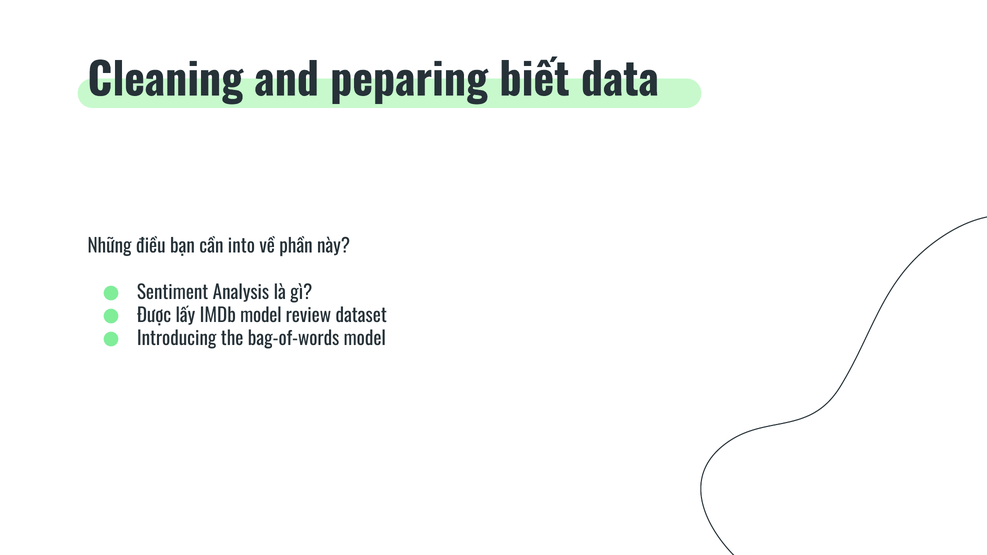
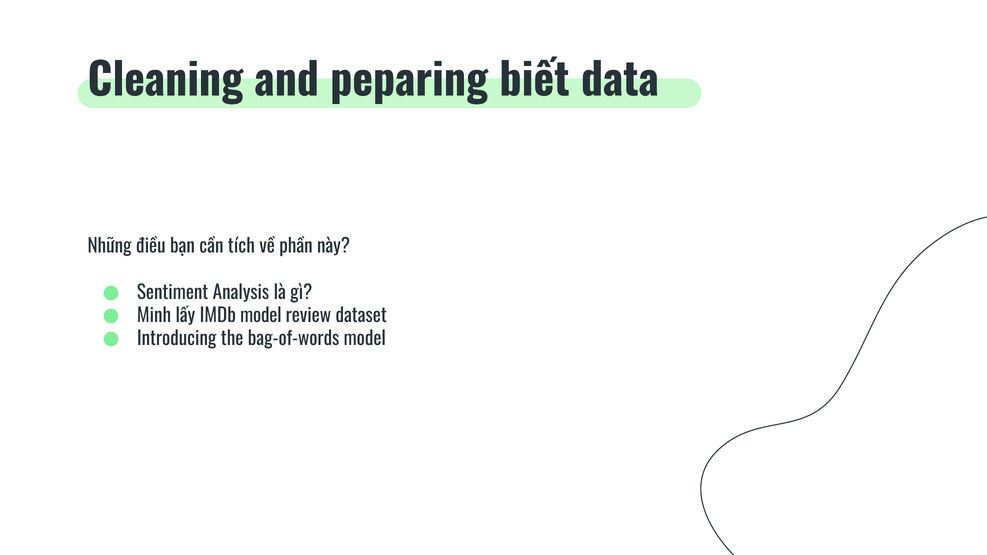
into: into -> tích
Được: Được -> Minh
